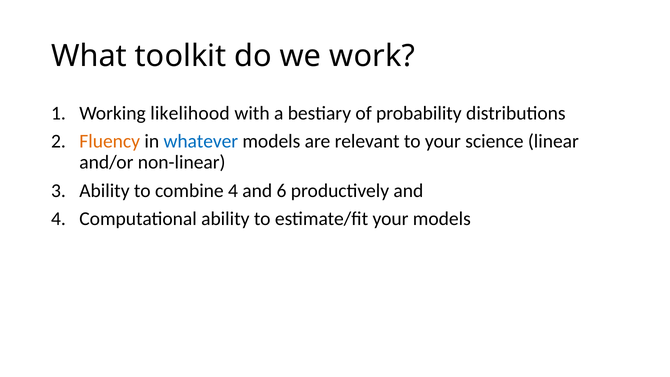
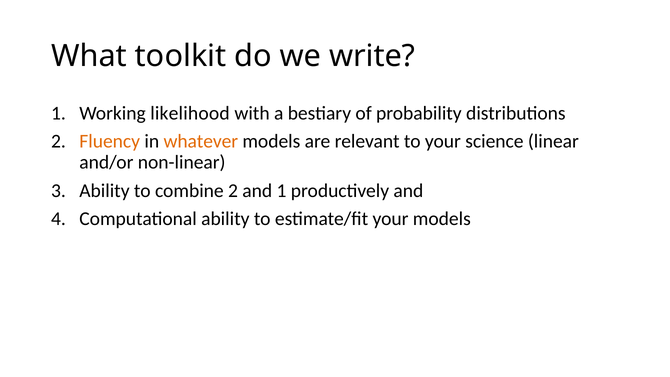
work: work -> write
whatever colour: blue -> orange
combine 4: 4 -> 2
and 6: 6 -> 1
